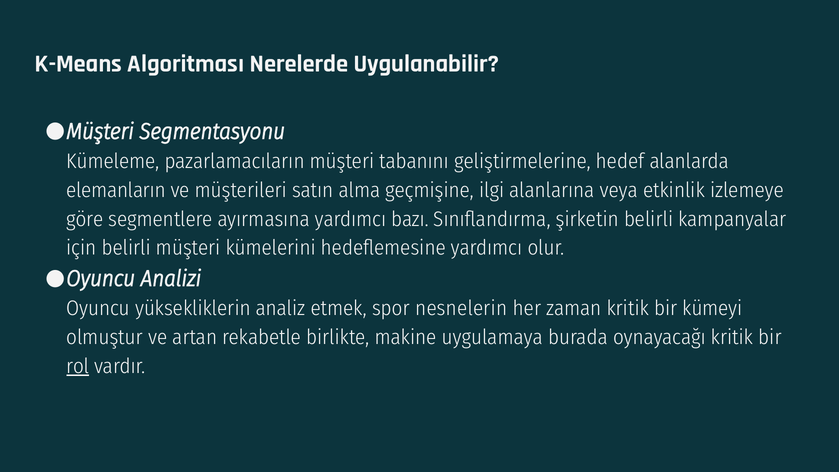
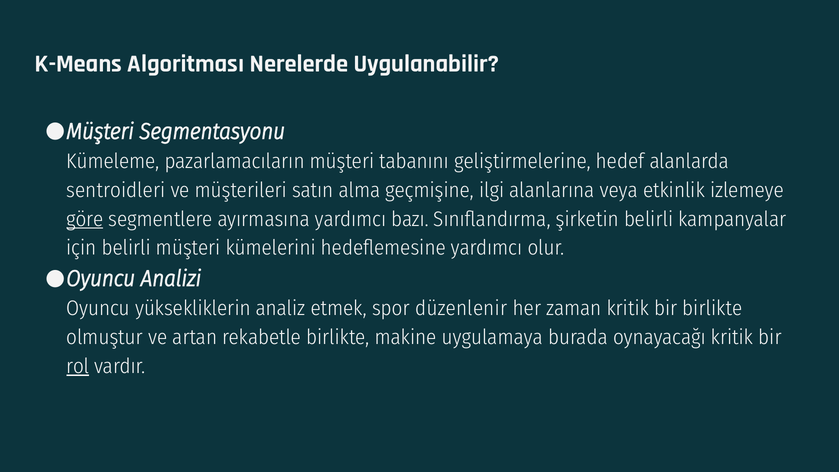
elemanların: elemanların -> sentroidleri
göre underline: none -> present
nesnelerin: nesnelerin -> düzenlenir
bir kümeyi: kümeyi -> birlikte
